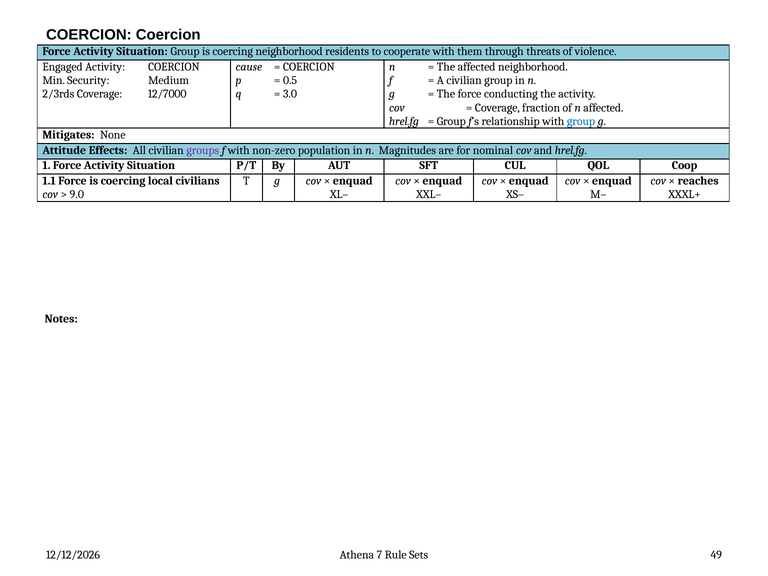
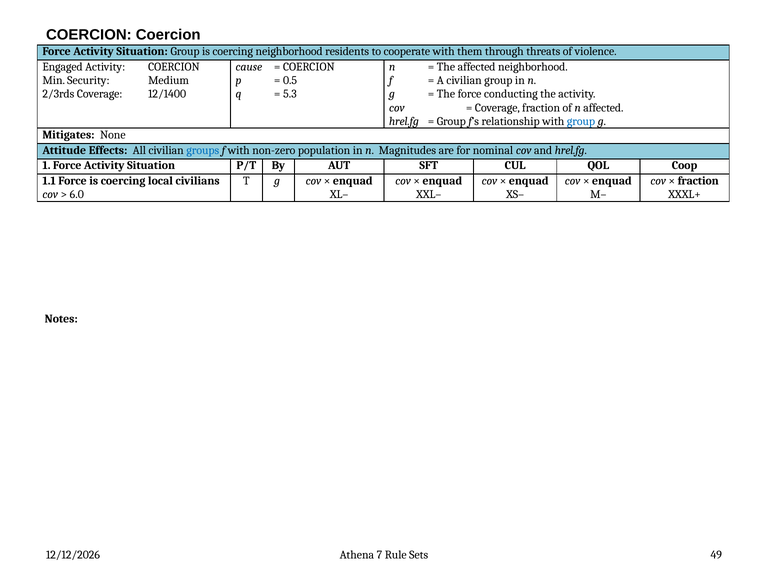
12/7000: 12/7000 -> 12/1400
3.0: 3.0 -> 5.3
groups colour: purple -> blue
reaches at (698, 181): reaches -> fraction
9.0: 9.0 -> 6.0
